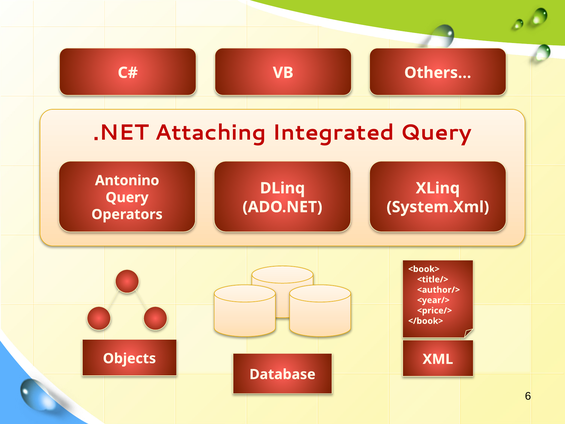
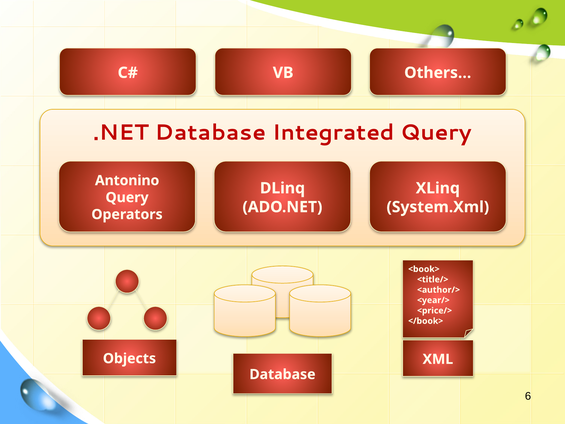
.NET Attaching: Attaching -> Database
